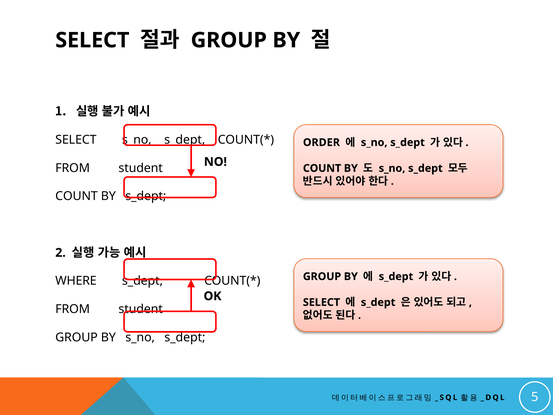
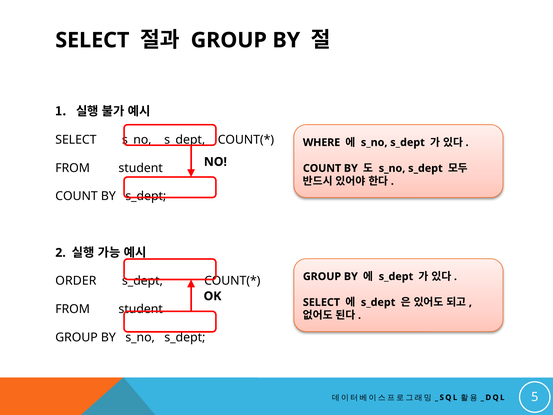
ORDER: ORDER -> WHERE
WHERE: WHERE -> ORDER
